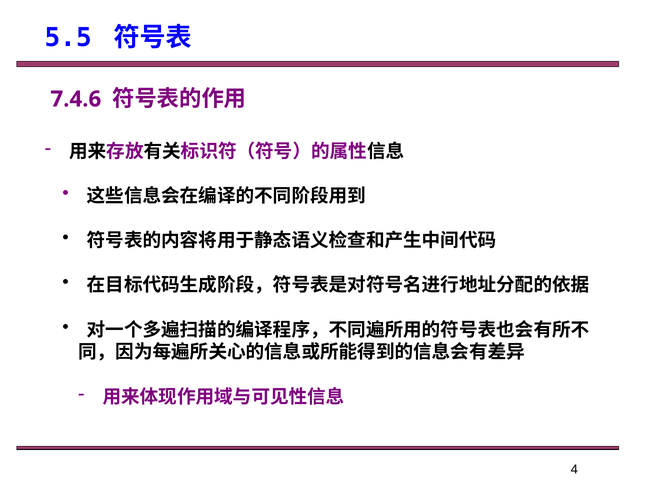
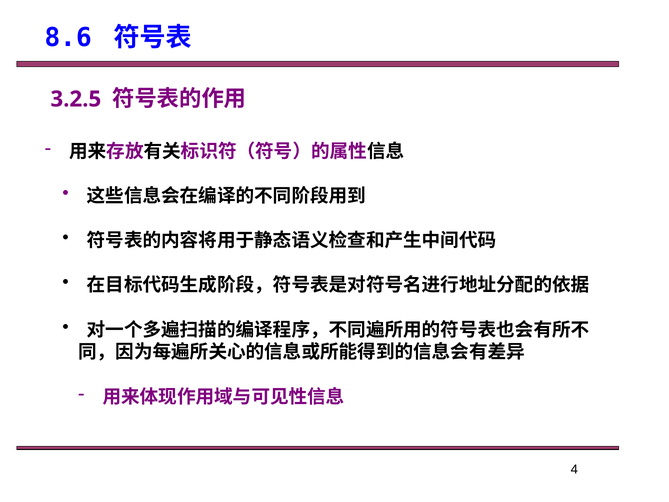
5.5: 5.5 -> 8.6
7.4.6: 7.4.6 -> 3.2.5
